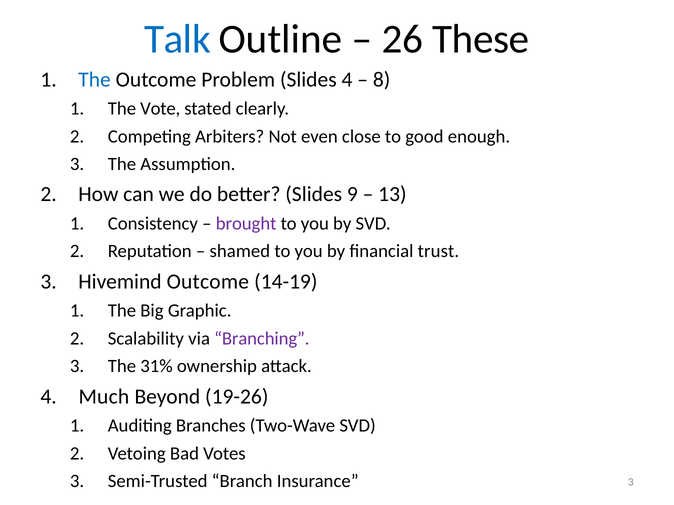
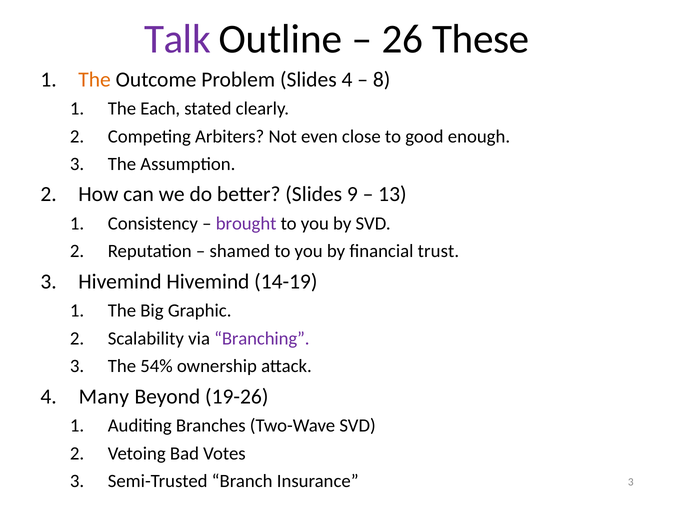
Talk colour: blue -> purple
The at (95, 80) colour: blue -> orange
Vote: Vote -> Each
Hivemind Outcome: Outcome -> Hivemind
31%: 31% -> 54%
Much: Much -> Many
